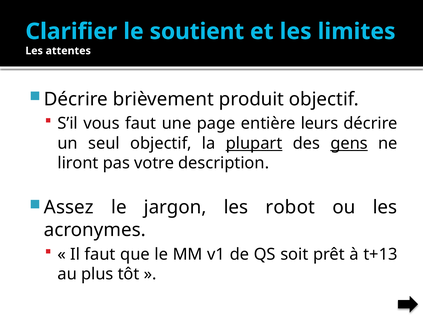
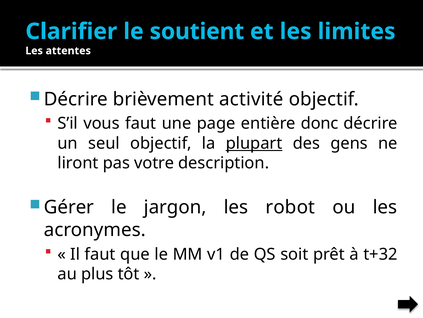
produit: produit -> activité
leurs: leurs -> donc
gens underline: present -> none
Assez: Assez -> Gérer
t+13: t+13 -> t+32
